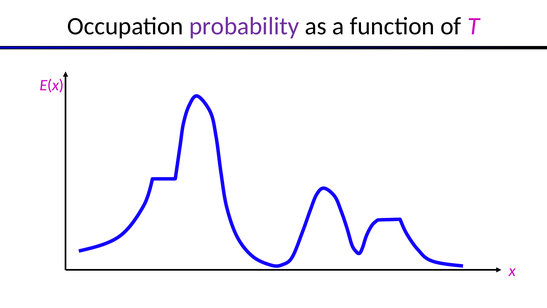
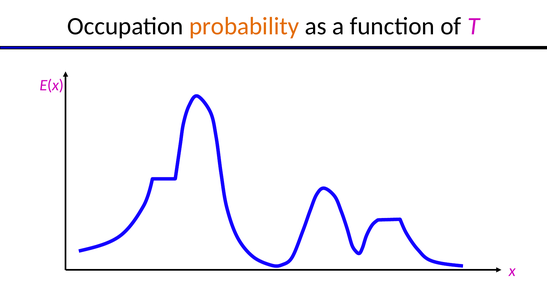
probability colour: purple -> orange
